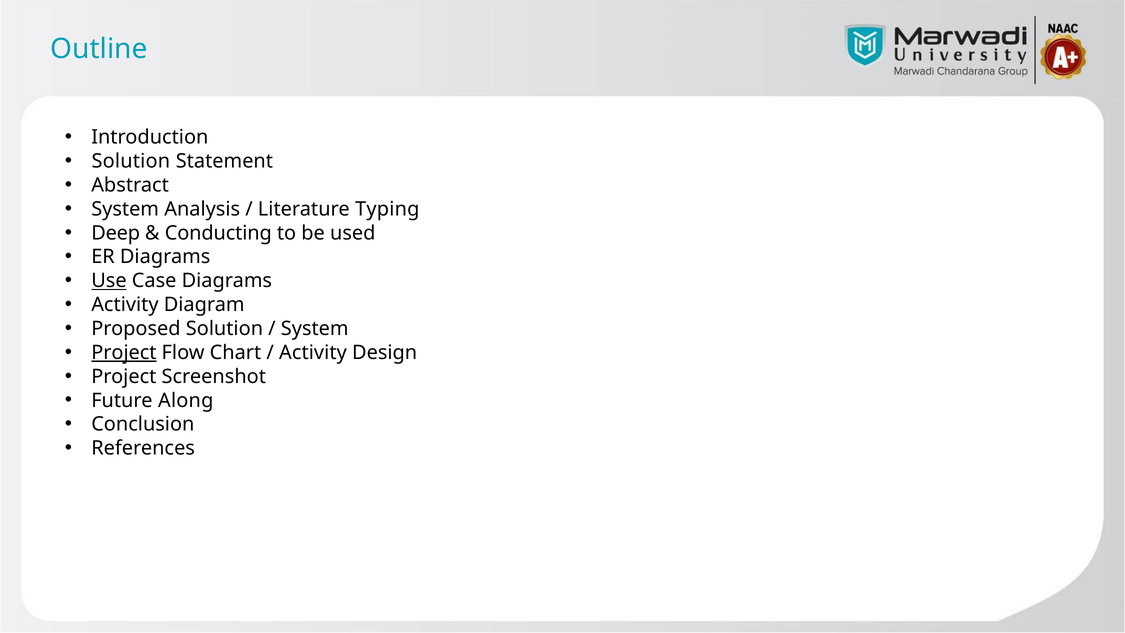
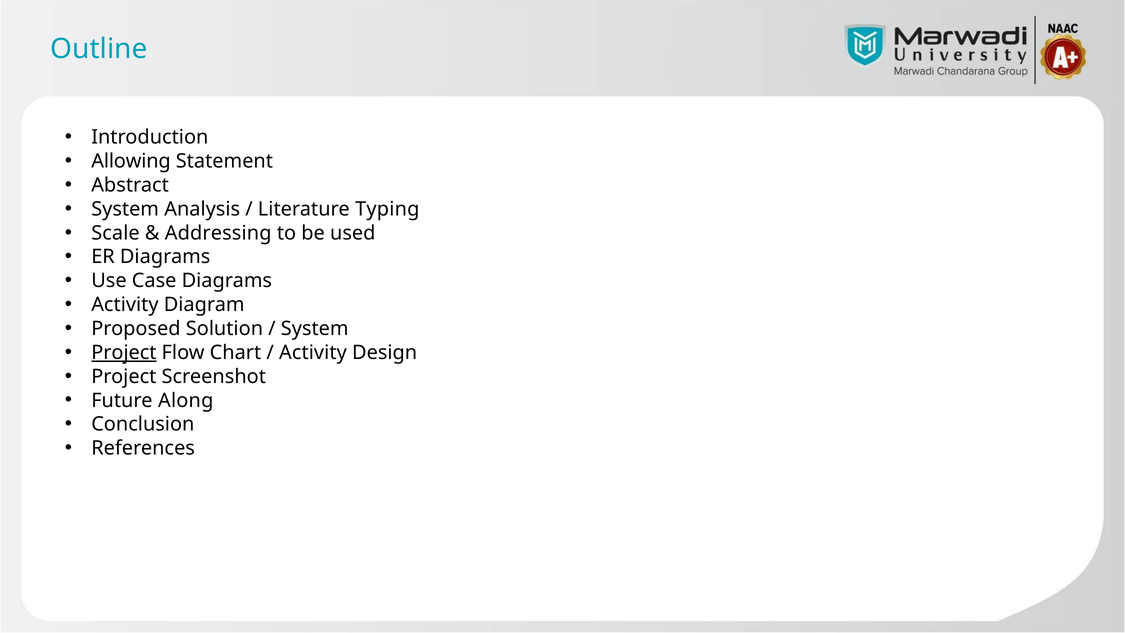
Solution at (131, 161): Solution -> Allowing
Deep: Deep -> Scale
Conducting: Conducting -> Addressing
Use underline: present -> none
